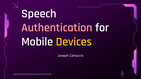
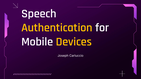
Authentication colour: pink -> yellow
